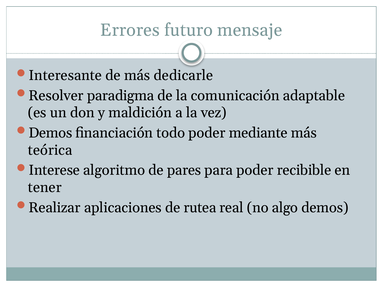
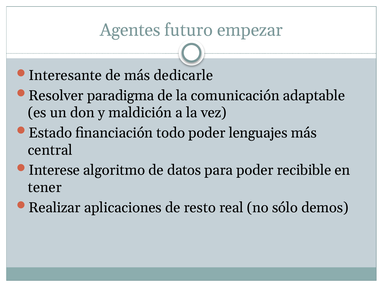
Errores: Errores -> Agentes
mensaje: mensaje -> empezar
Demos at (50, 133): Demos -> Estado
mediante: mediante -> lenguajes
teórica: teórica -> central
pares: pares -> datos
rutea: rutea -> resto
algo: algo -> sólo
